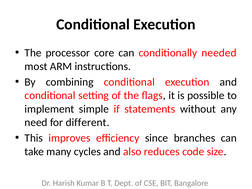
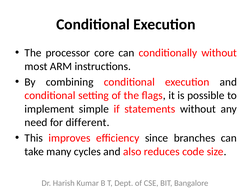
conditionally needed: needed -> without
